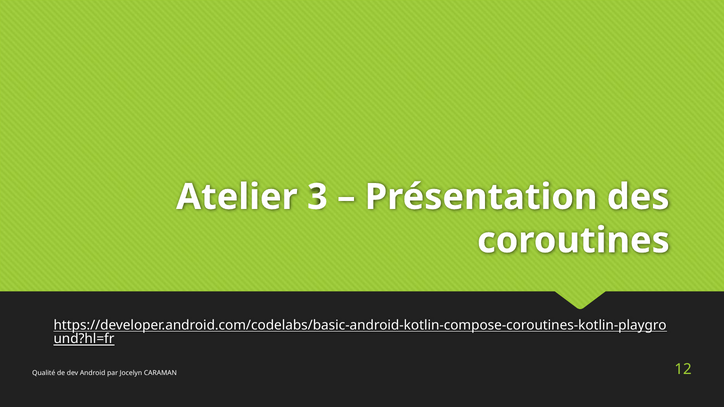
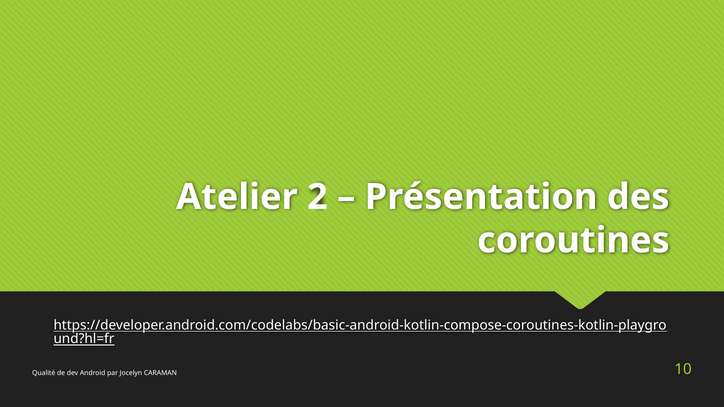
3: 3 -> 2
12: 12 -> 10
